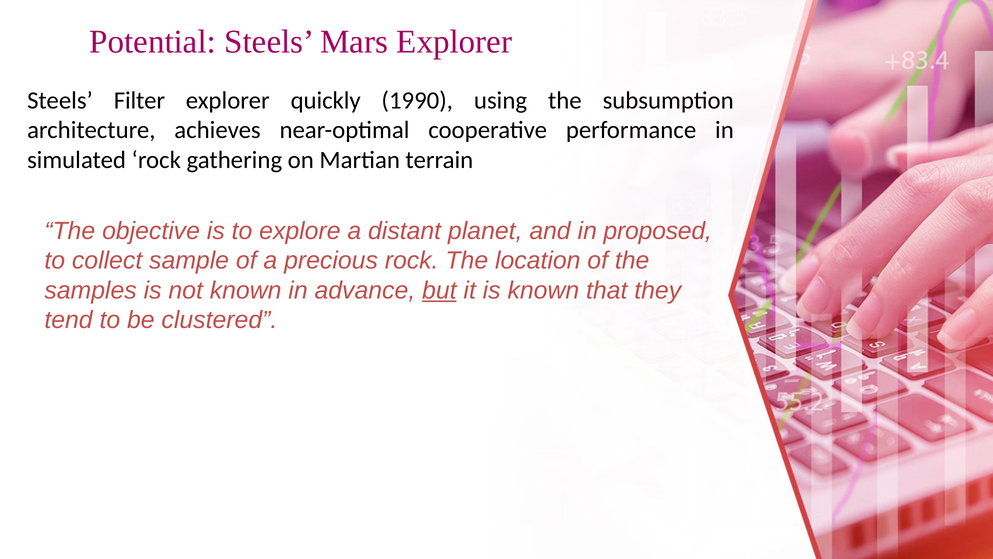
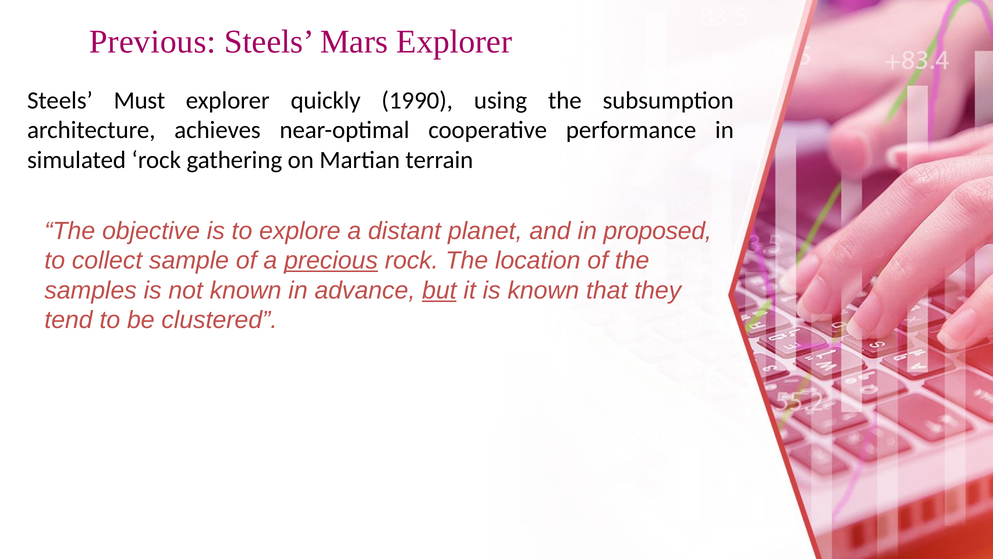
Potential: Potential -> Previous
Filter: Filter -> Must
precious underline: none -> present
